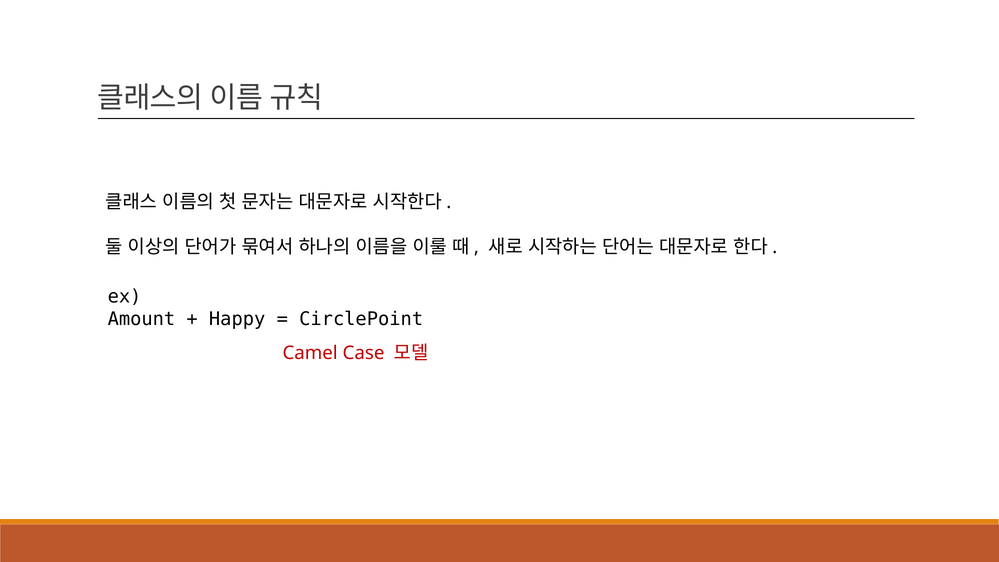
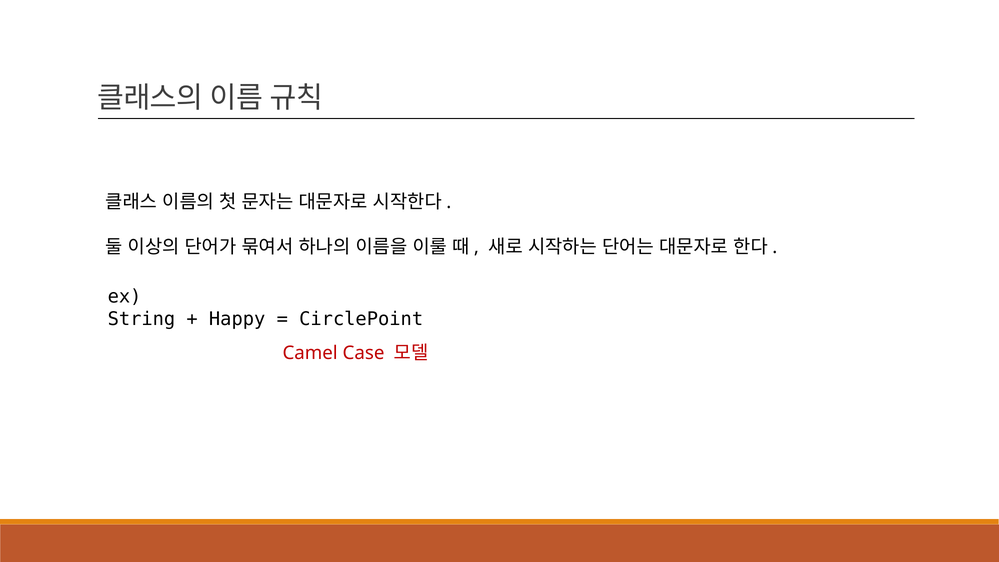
Amount: Amount -> String
